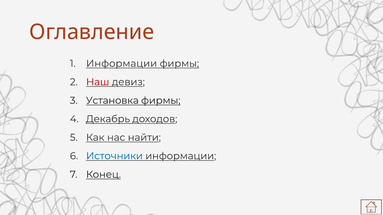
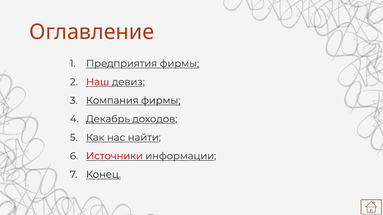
Информации at (122, 64): Информации -> Предприятия
Установка: Установка -> Компания
Источники colour: blue -> red
